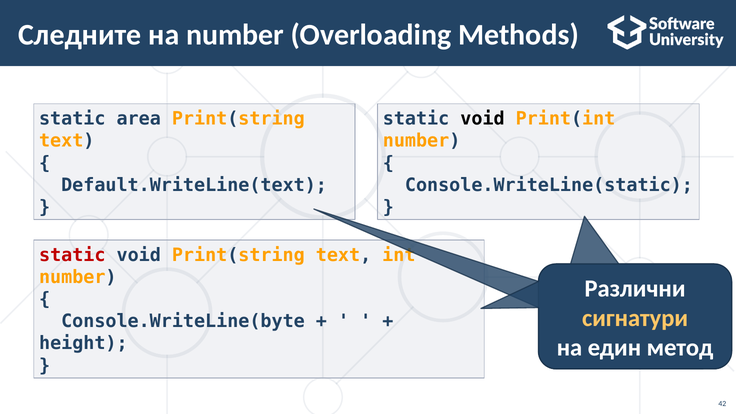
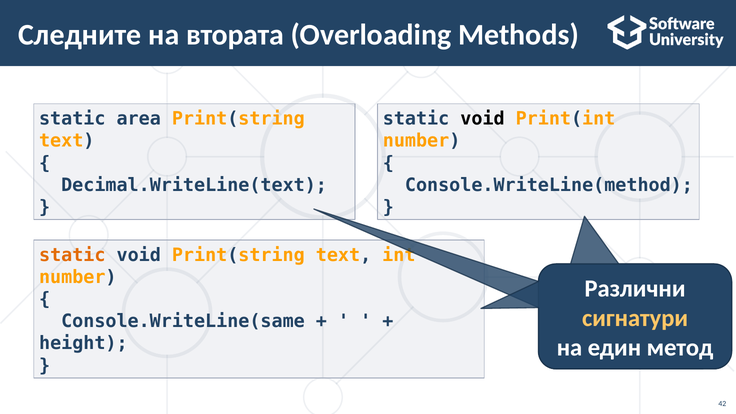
на number: number -> втората
Default.WriteLine(text: Default.WriteLine(text -> Decimal.WriteLine(text
Console.WriteLine(static: Console.WriteLine(static -> Console.WriteLine(method
static at (72, 255) colour: red -> orange
Console.WriteLine(byte: Console.WriteLine(byte -> Console.WriteLine(same
